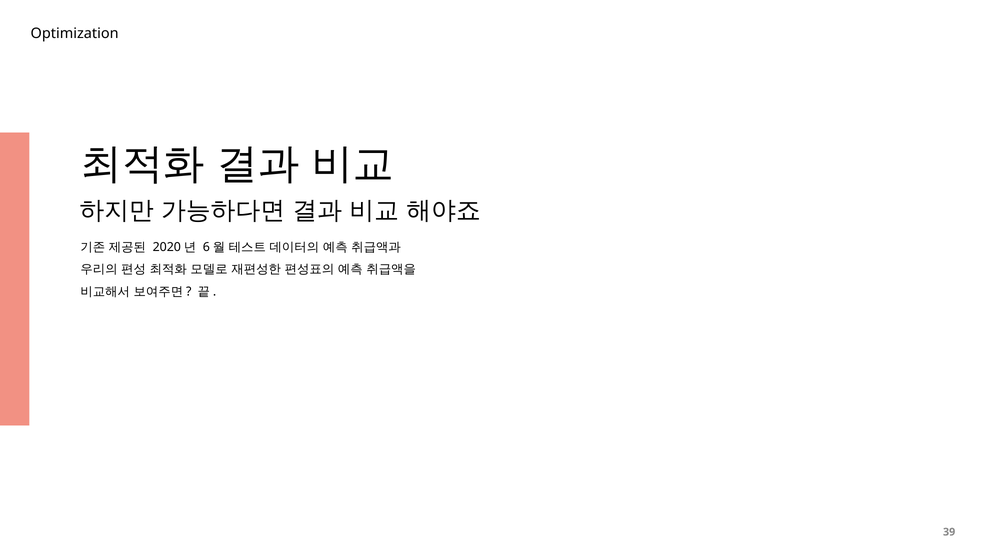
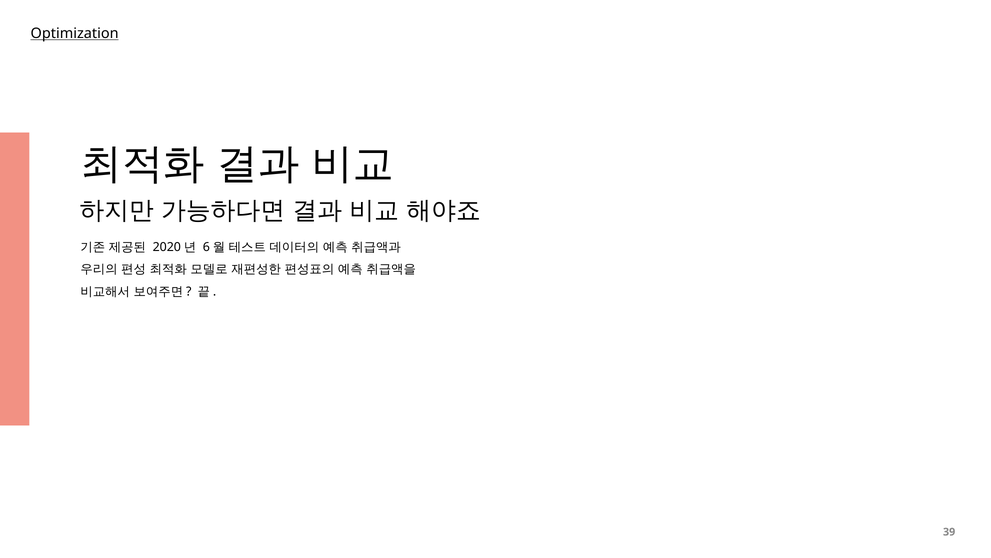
Optimization underline: none -> present
